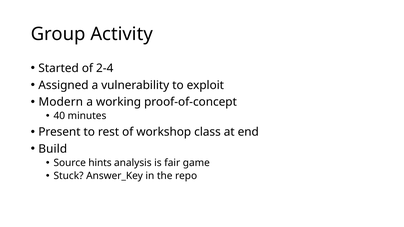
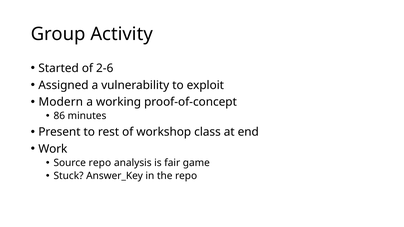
2-4: 2-4 -> 2-6
40: 40 -> 86
Build: Build -> Work
Source hints: hints -> repo
